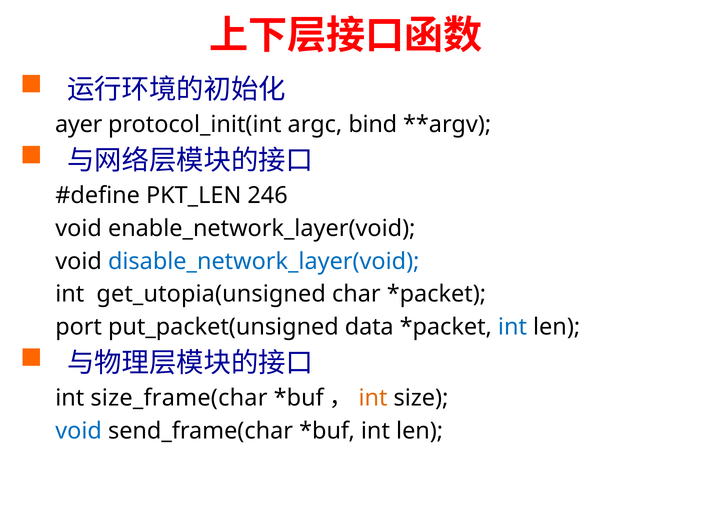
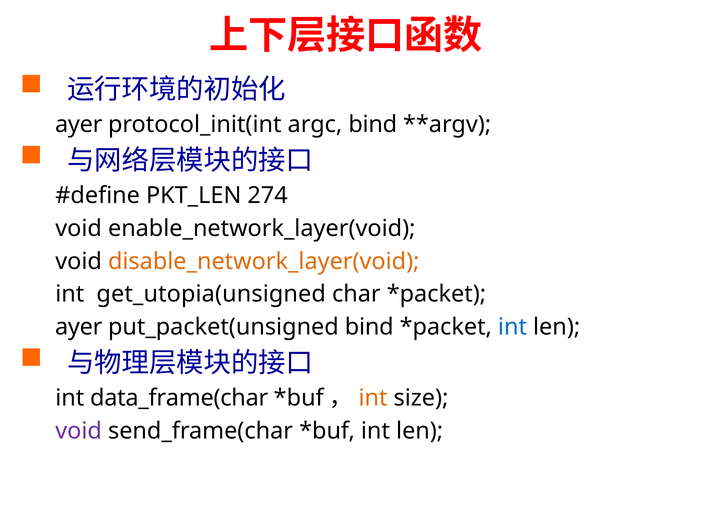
246: 246 -> 274
disable_network_layer(void colour: blue -> orange
port at (79, 327): port -> ayer
put_packet(unsigned data: data -> bind
size_frame(char: size_frame(char -> data_frame(char
void at (79, 431) colour: blue -> purple
